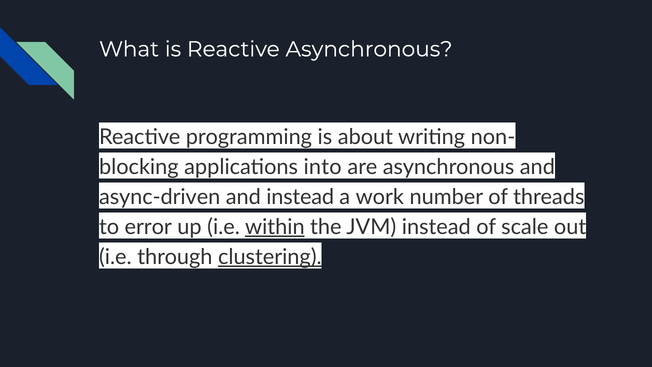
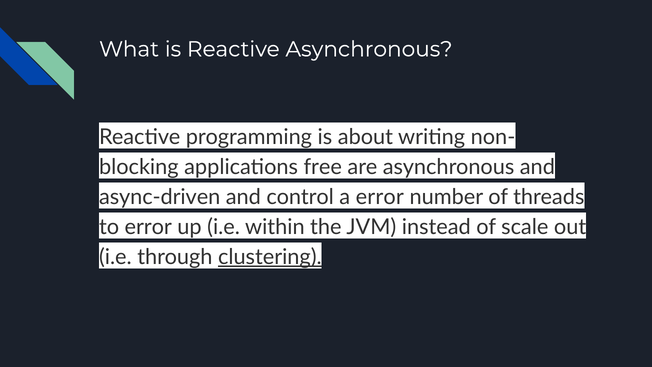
into: into -> free
and instead: instead -> control
a work: work -> error
within underline: present -> none
